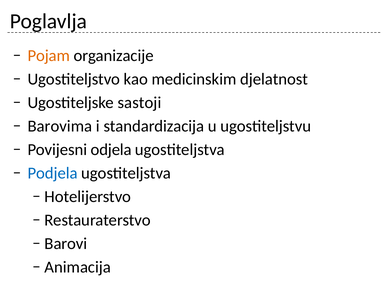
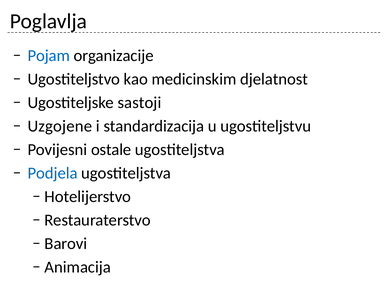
Pojam colour: orange -> blue
Barovima: Barovima -> Uzgojene
odjela: odjela -> ostale
